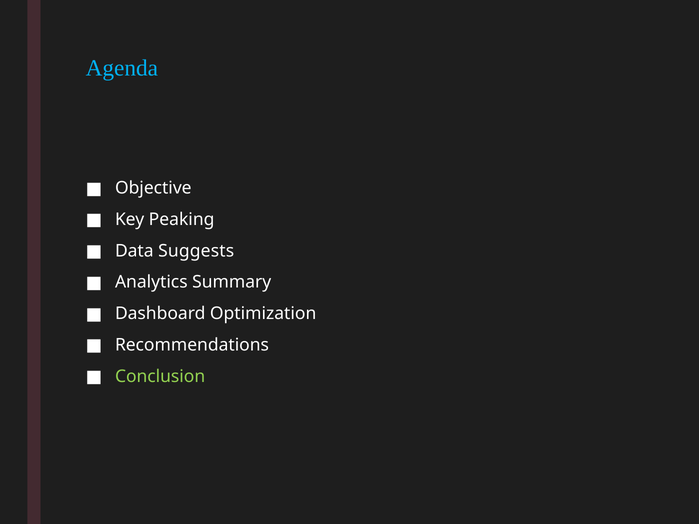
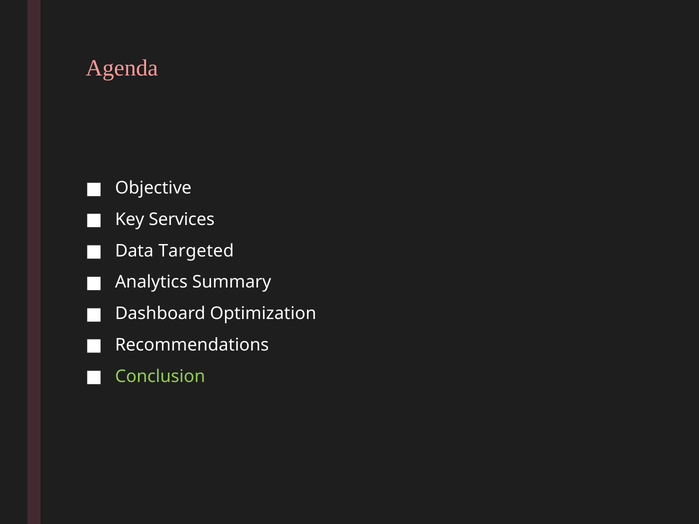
Agenda colour: light blue -> pink
Peaking: Peaking -> Services
Suggests: Suggests -> Targeted
